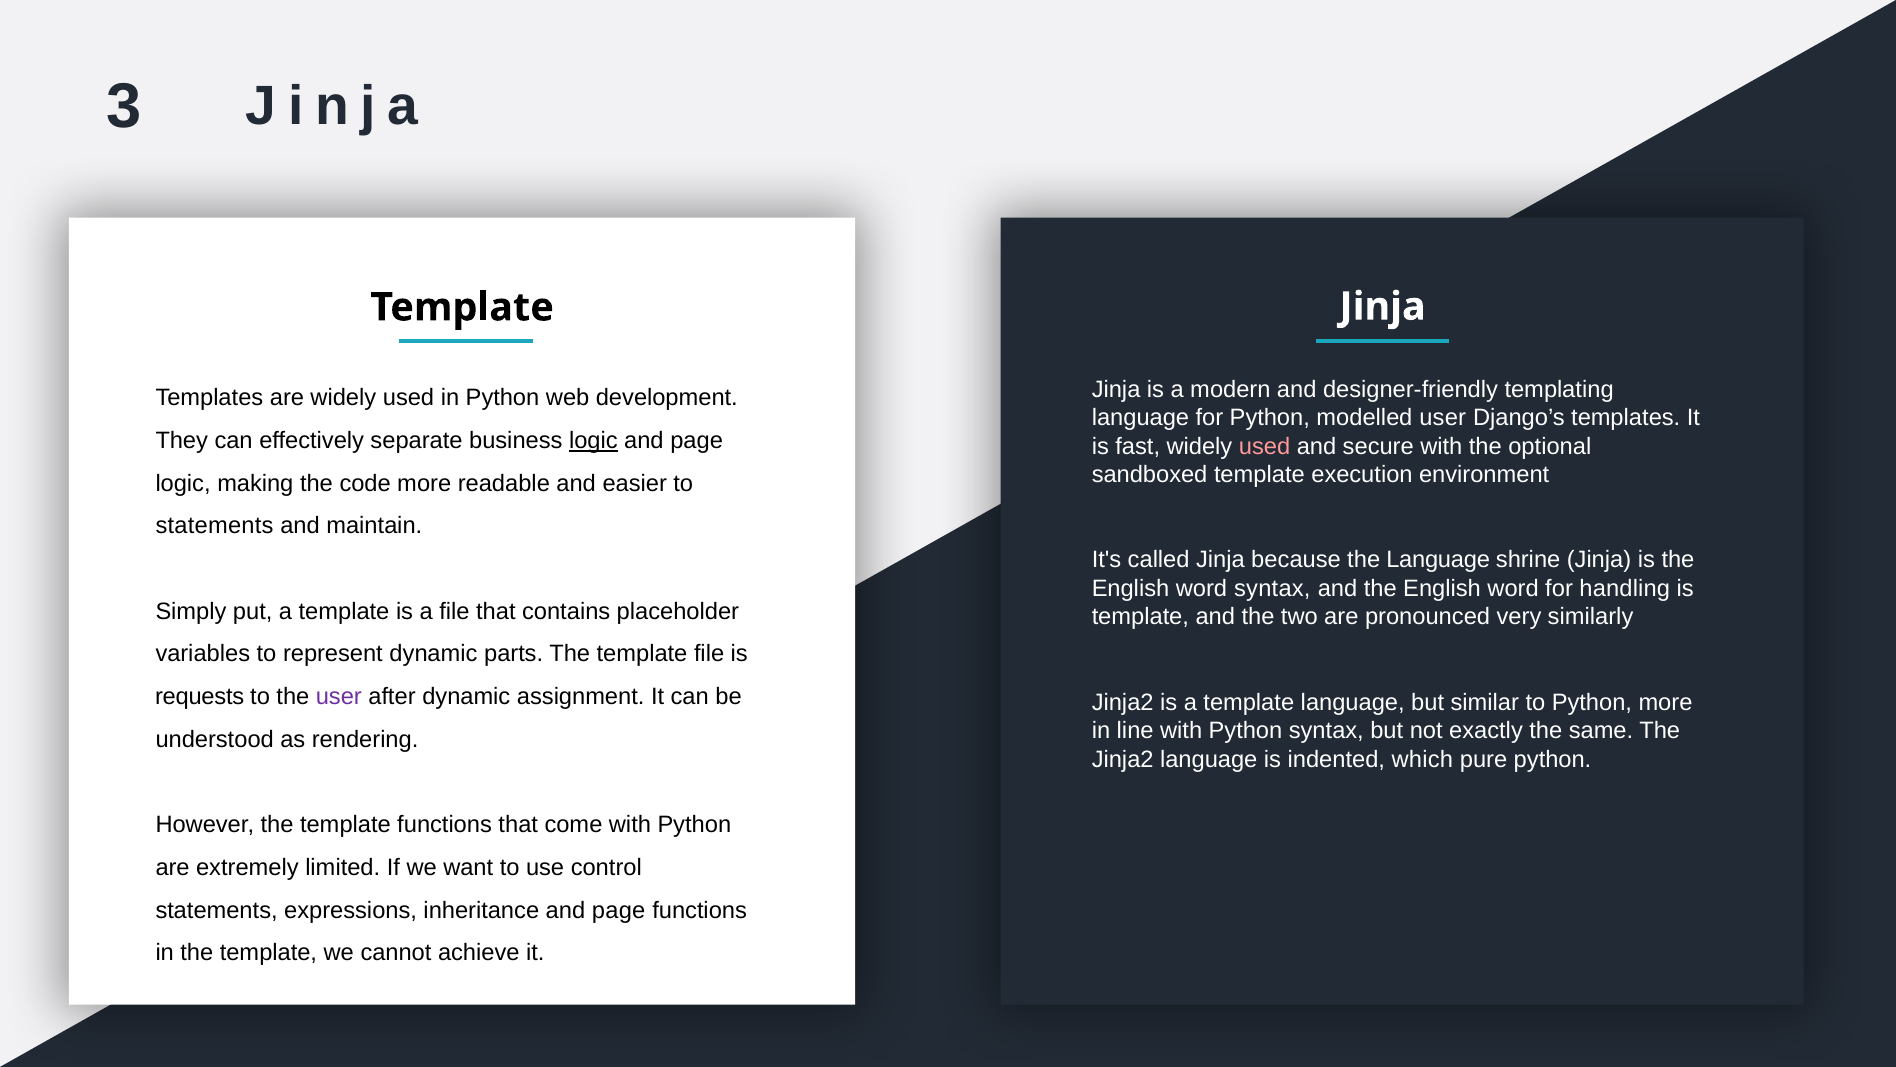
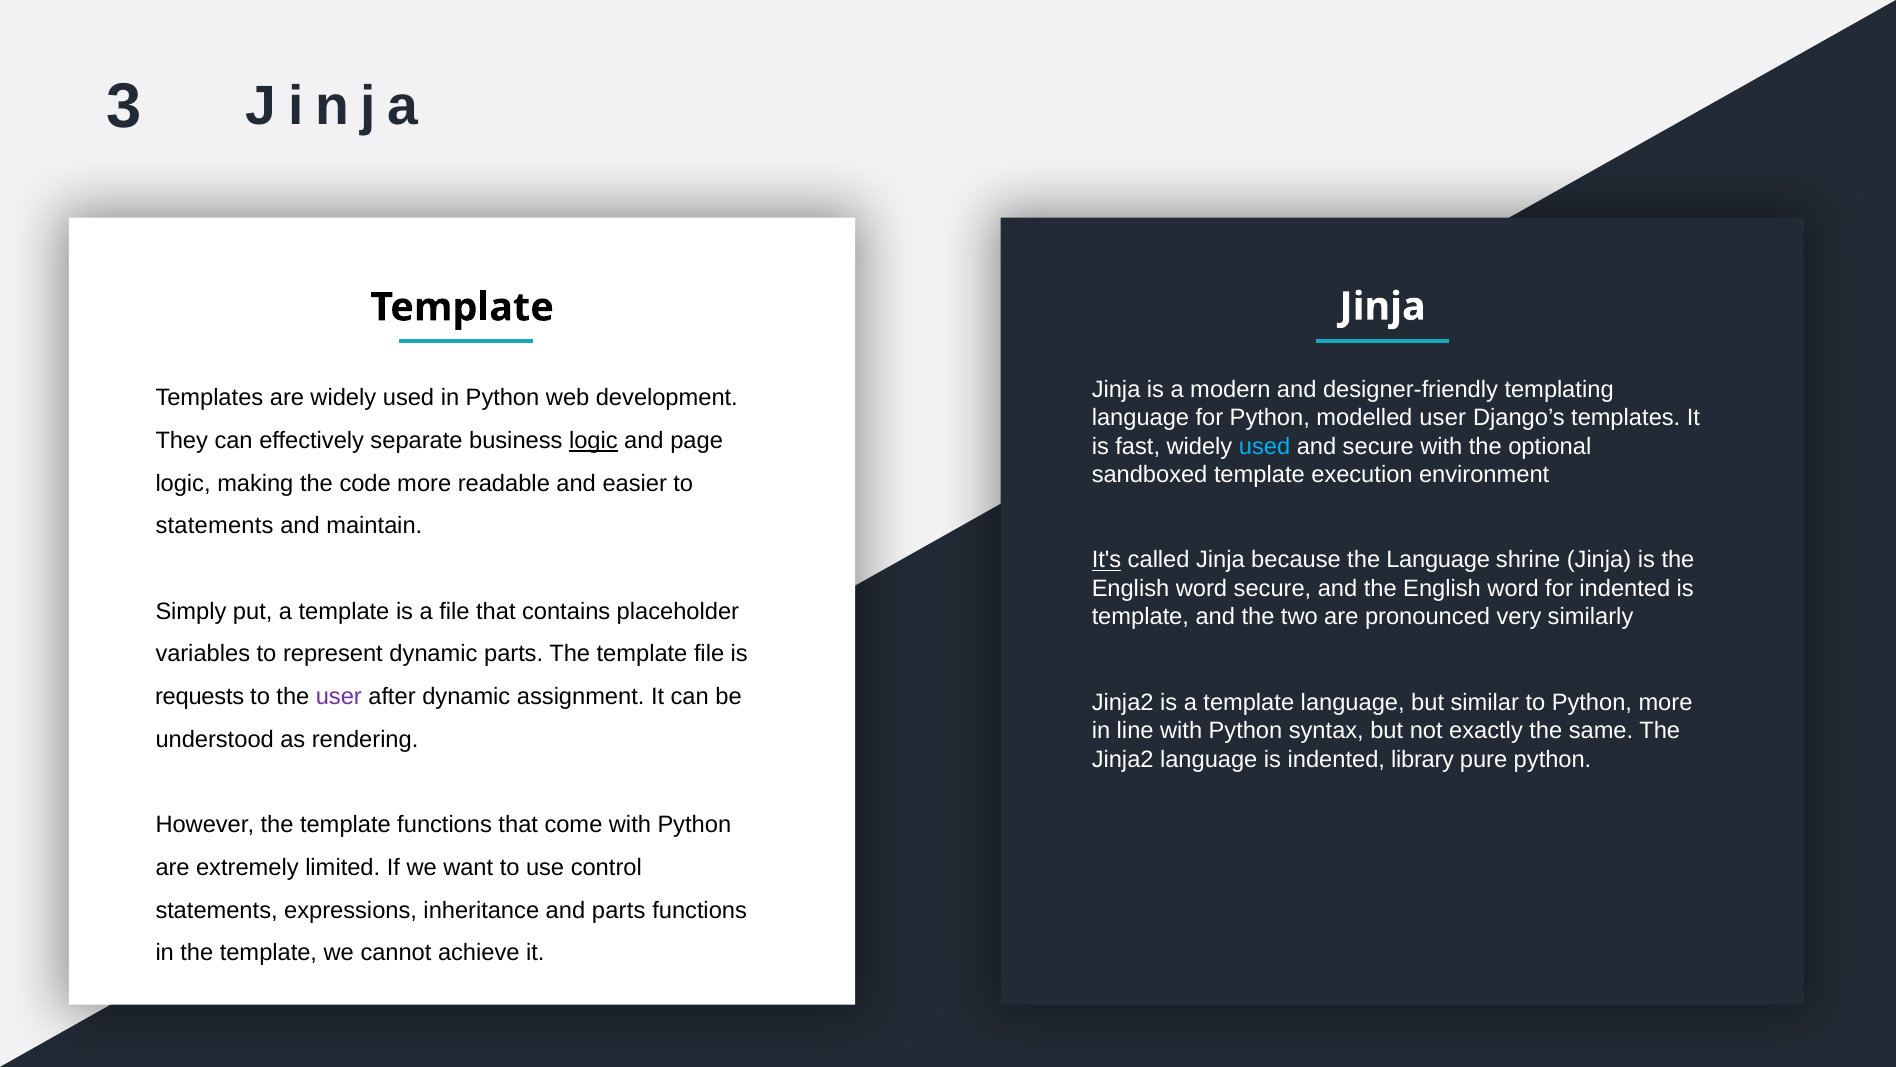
used at (1265, 446) colour: pink -> light blue
It's underline: none -> present
word syntax: syntax -> secure
for handling: handling -> indented
which: which -> library
inheritance and page: page -> parts
